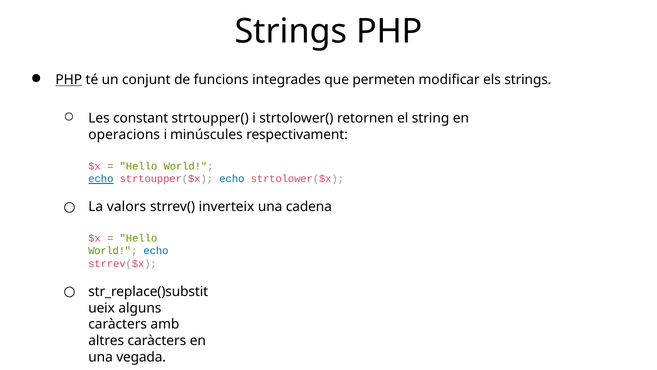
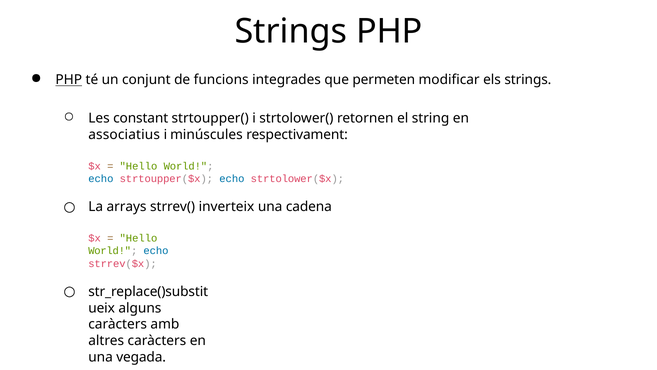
operacions: operacions -> associatius
echo at (101, 179) underline: present -> none
valors: valors -> arrays
